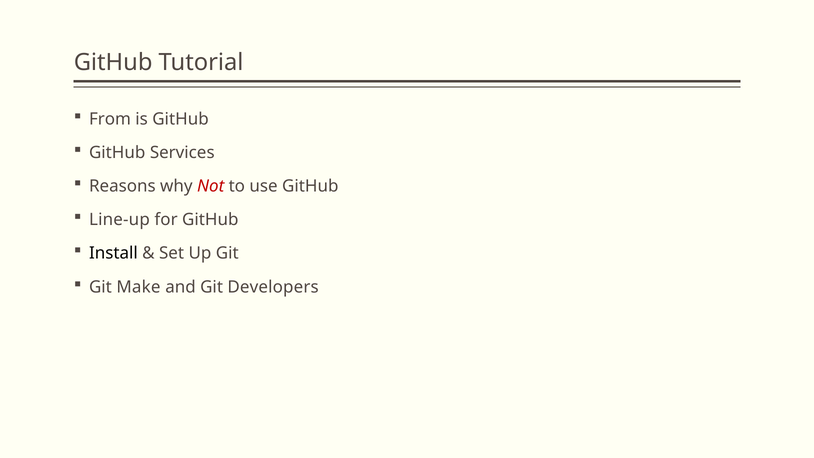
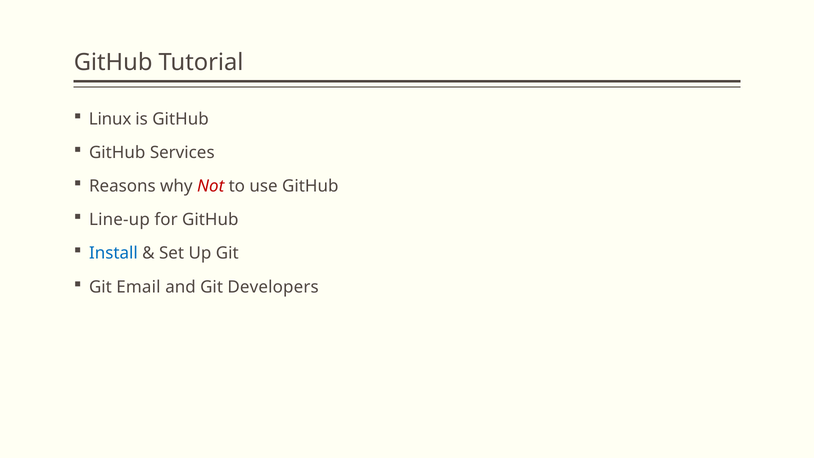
From: From -> Linux
Install colour: black -> blue
Make: Make -> Email
